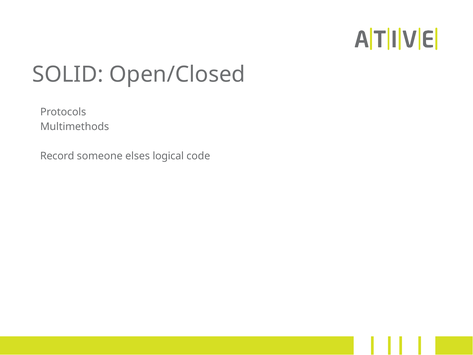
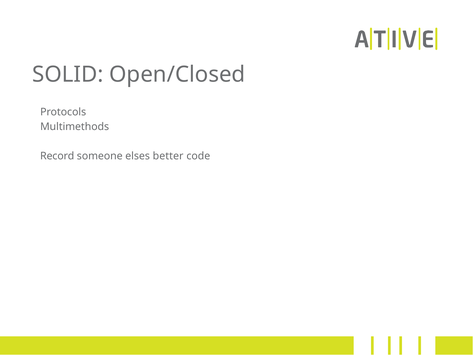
logical: logical -> better
